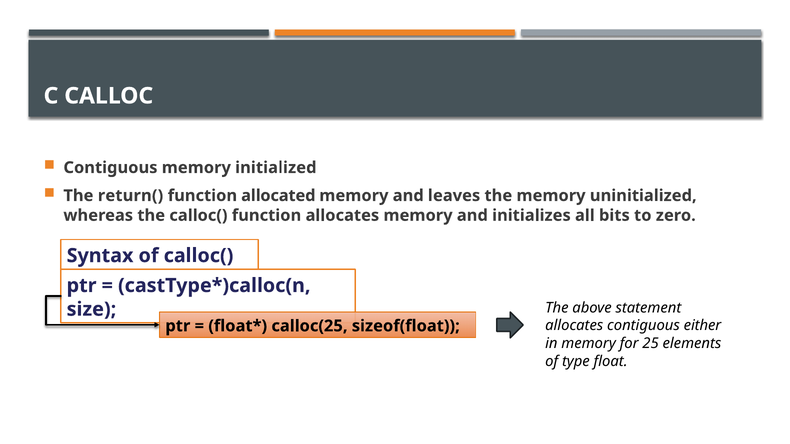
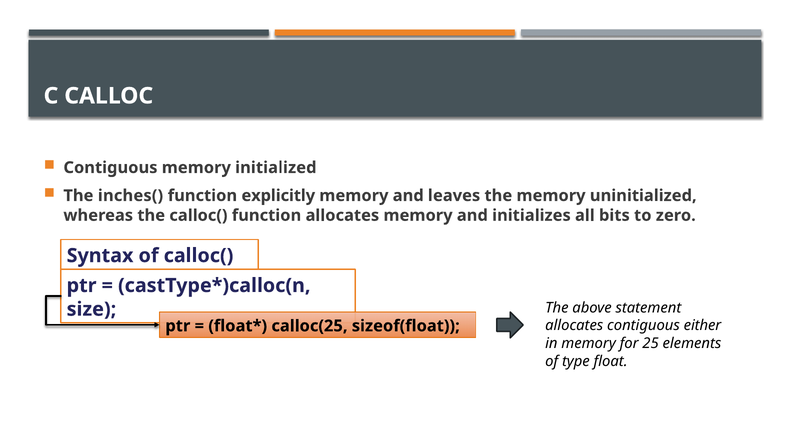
return(: return( -> inches(
allocated: allocated -> explicitly
